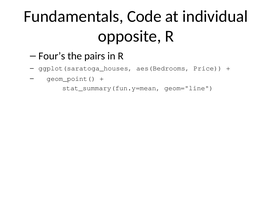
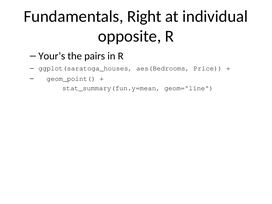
Code: Code -> Right
Four’s: Four’s -> Your’s
